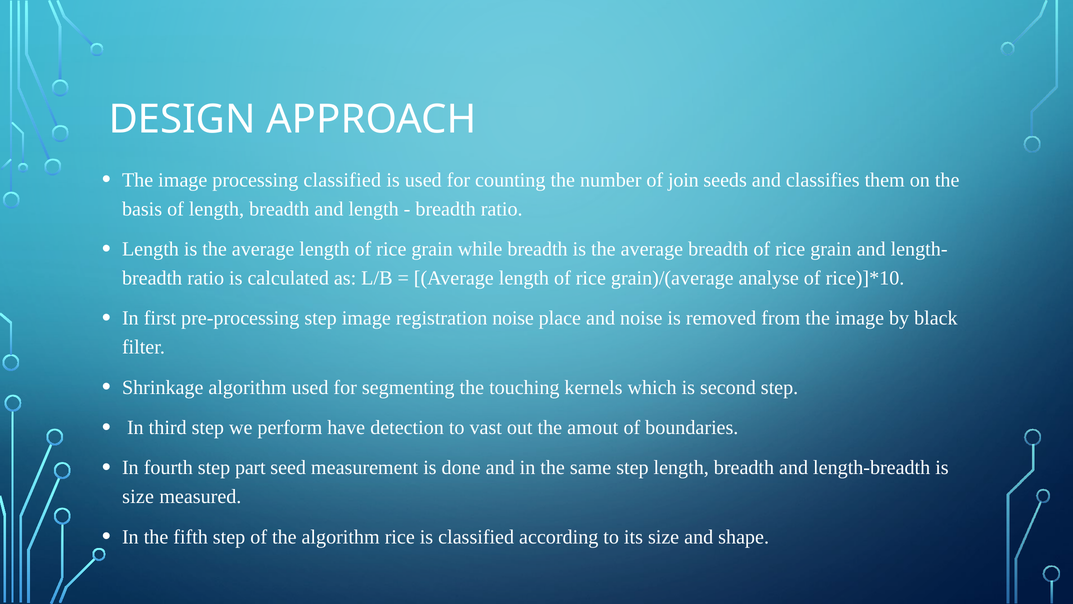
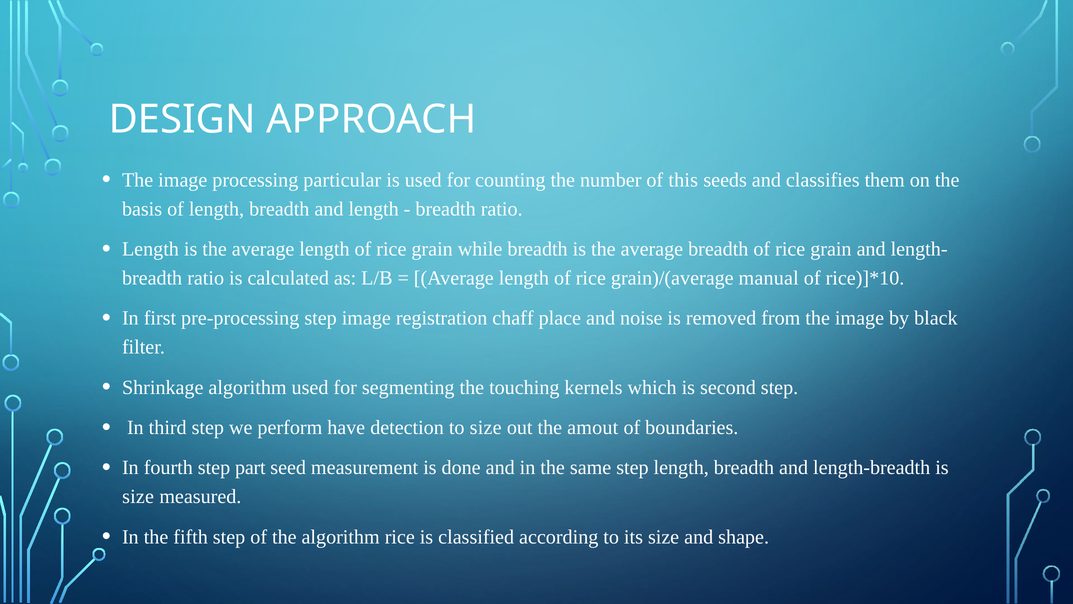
processing classified: classified -> particular
join: join -> this
analyse: analyse -> manual
registration noise: noise -> chaff
to vast: vast -> size
